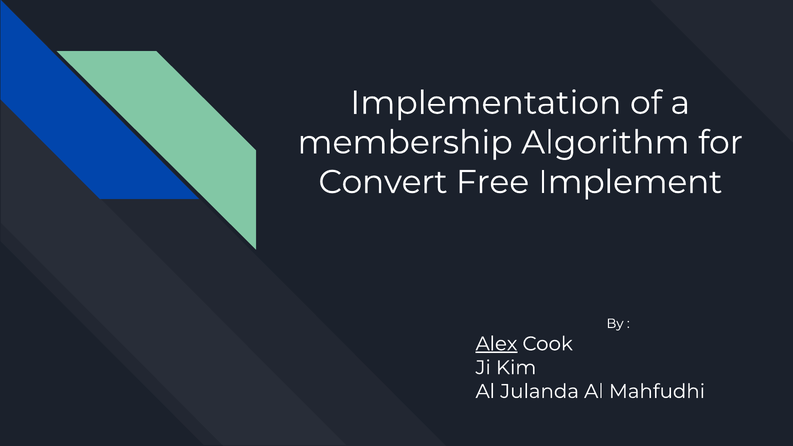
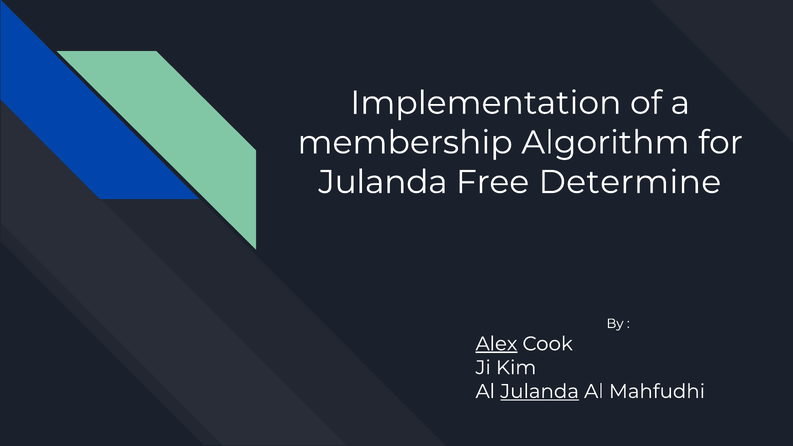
Convert at (383, 182): Convert -> Julanda
Implement: Implement -> Determine
Julanda at (540, 391) underline: none -> present
